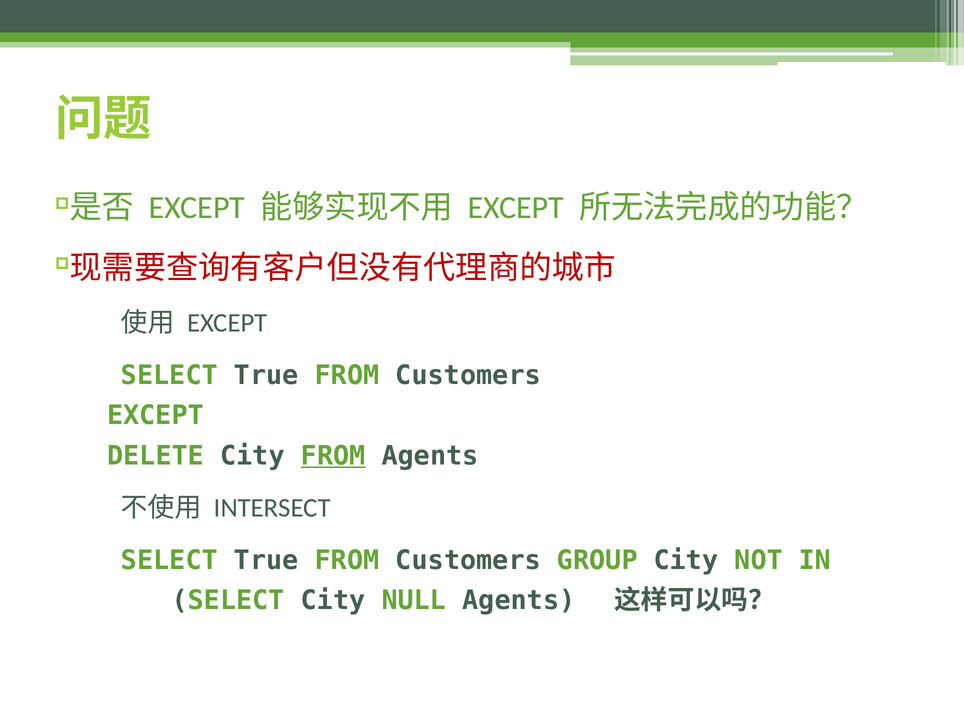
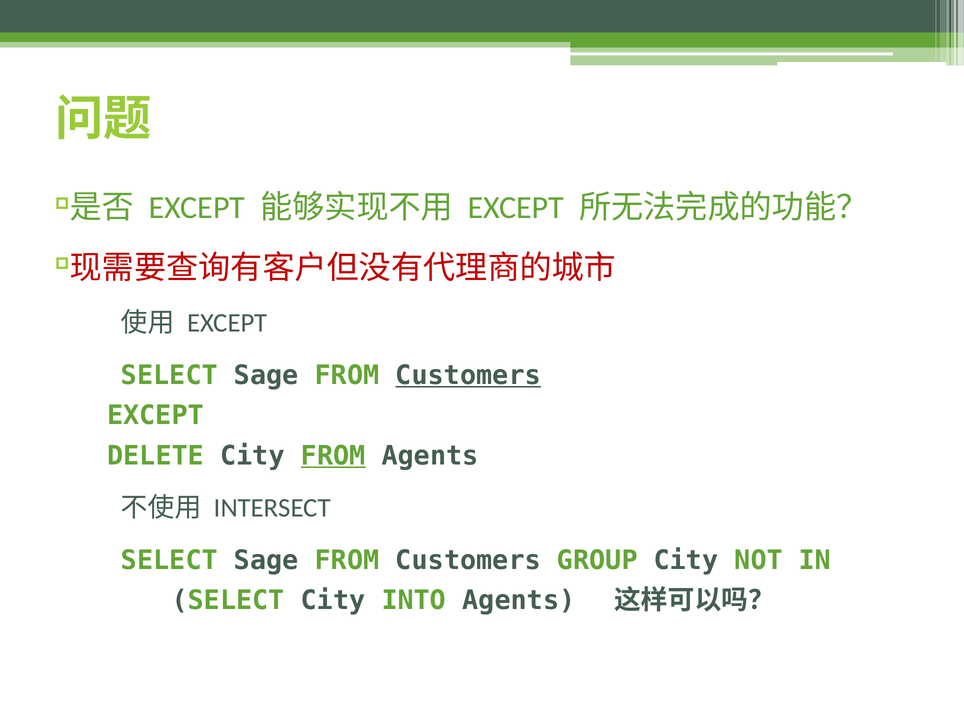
True at (266, 375): True -> Sage
Customers at (468, 375) underline: none -> present
True at (266, 560): True -> Sage
NULL: NULL -> INTO
